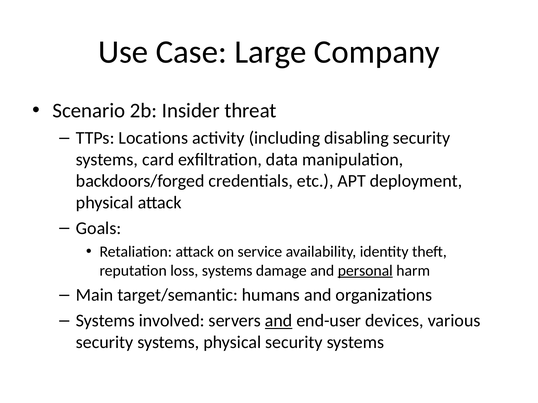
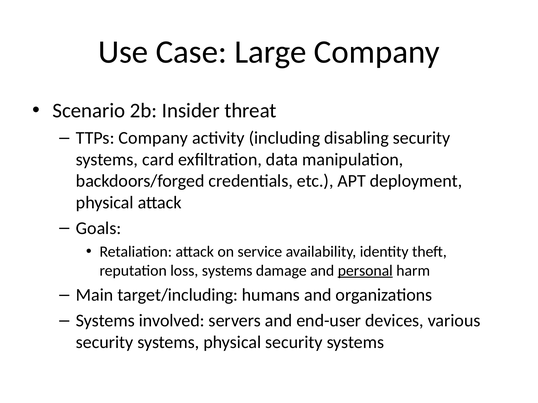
TTPs Locations: Locations -> Company
target/semantic: target/semantic -> target/including
and at (279, 321) underline: present -> none
